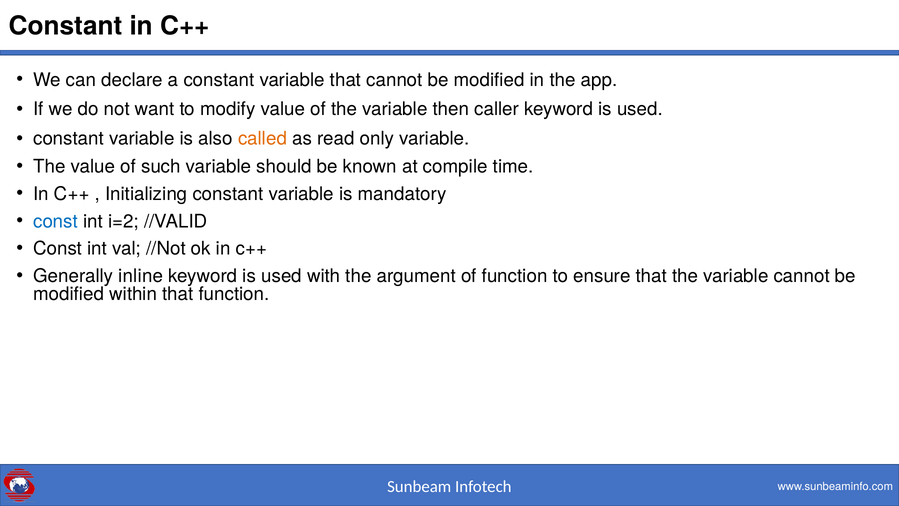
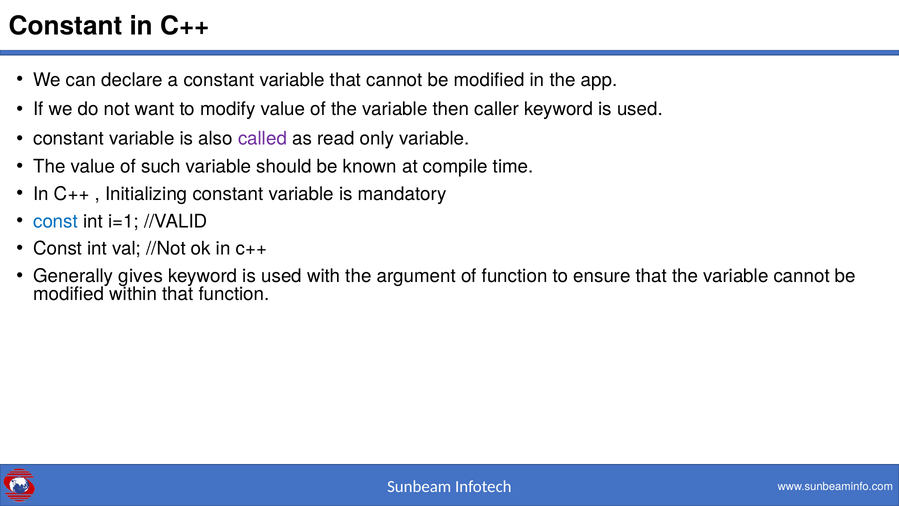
called colour: orange -> purple
i=2: i=2 -> i=1
inline: inline -> gives
